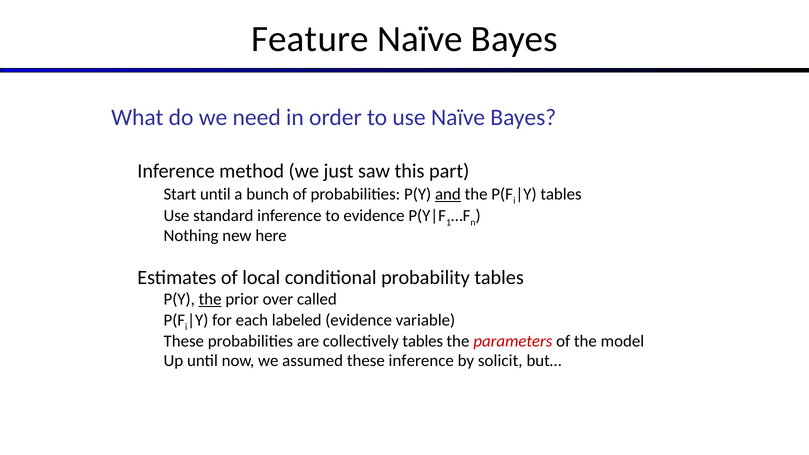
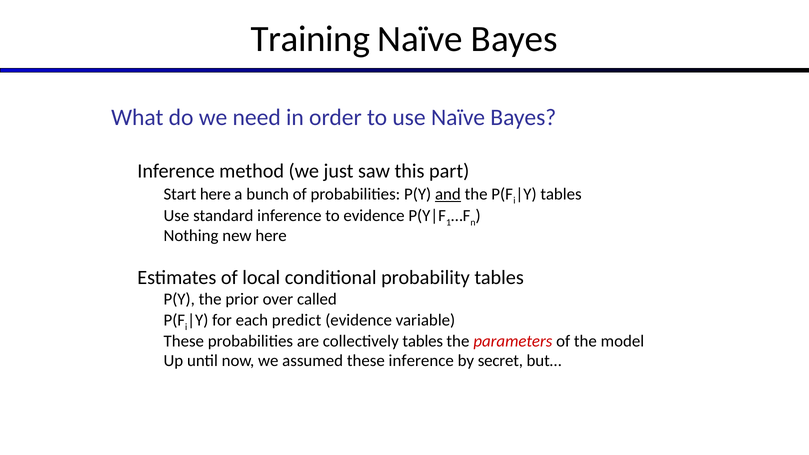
Feature: Feature -> Training
until at (215, 194): until -> here
the at (210, 299) underline: present -> none
labeled: labeled -> predict
solicit: solicit -> secret
